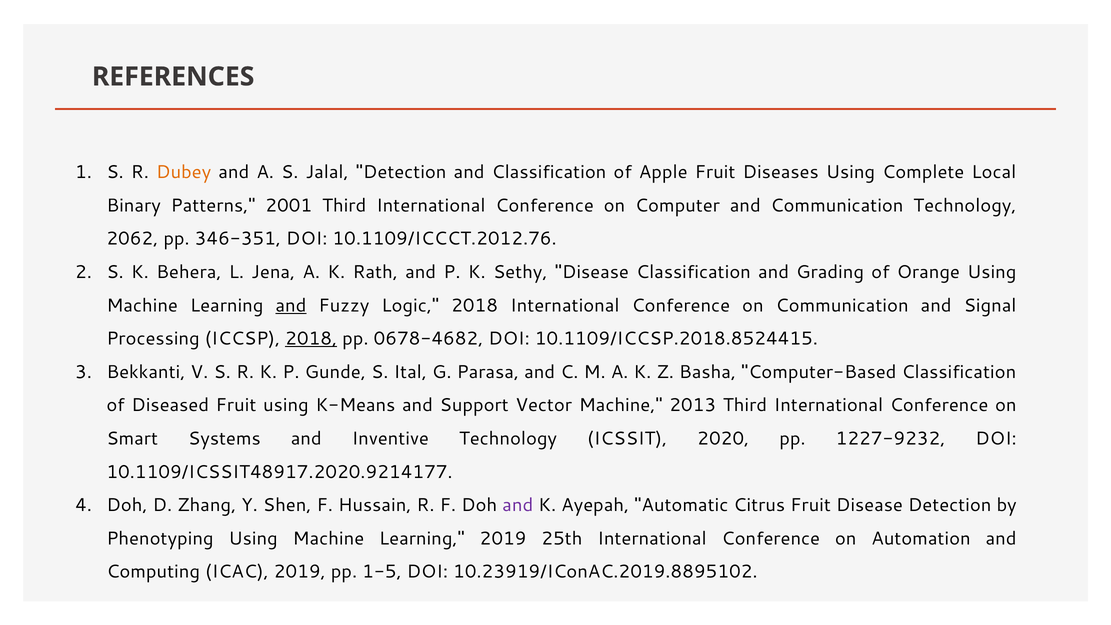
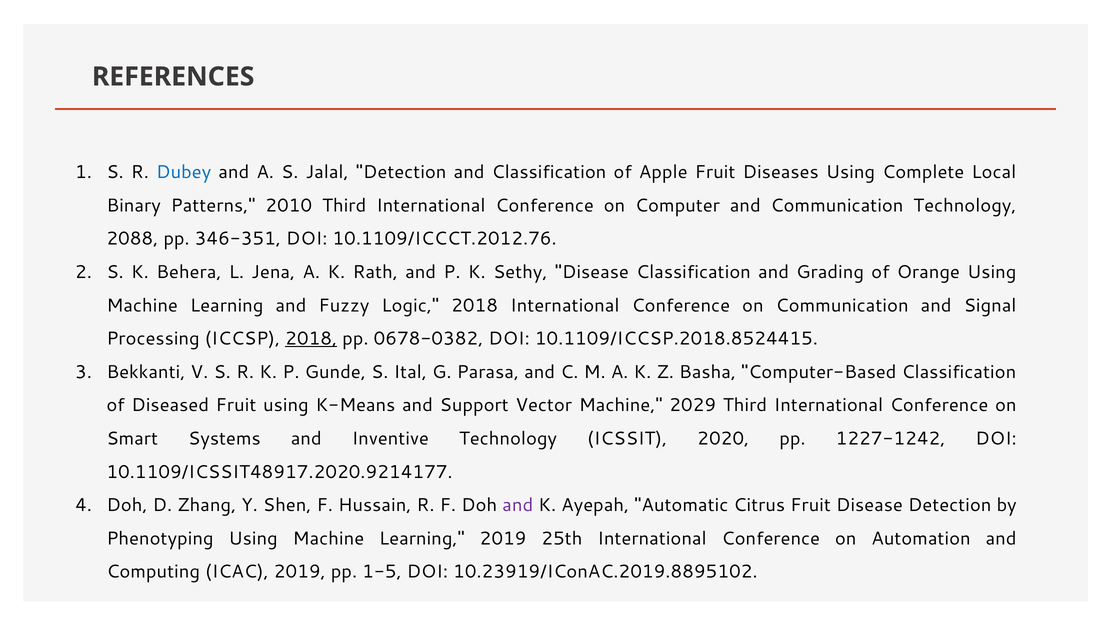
Dubey colour: orange -> blue
2001: 2001 -> 2010
2062: 2062 -> 2088
and at (291, 305) underline: present -> none
0678-4682: 0678-4682 -> 0678-0382
2013: 2013 -> 2029
1227-9232: 1227-9232 -> 1227-1242
